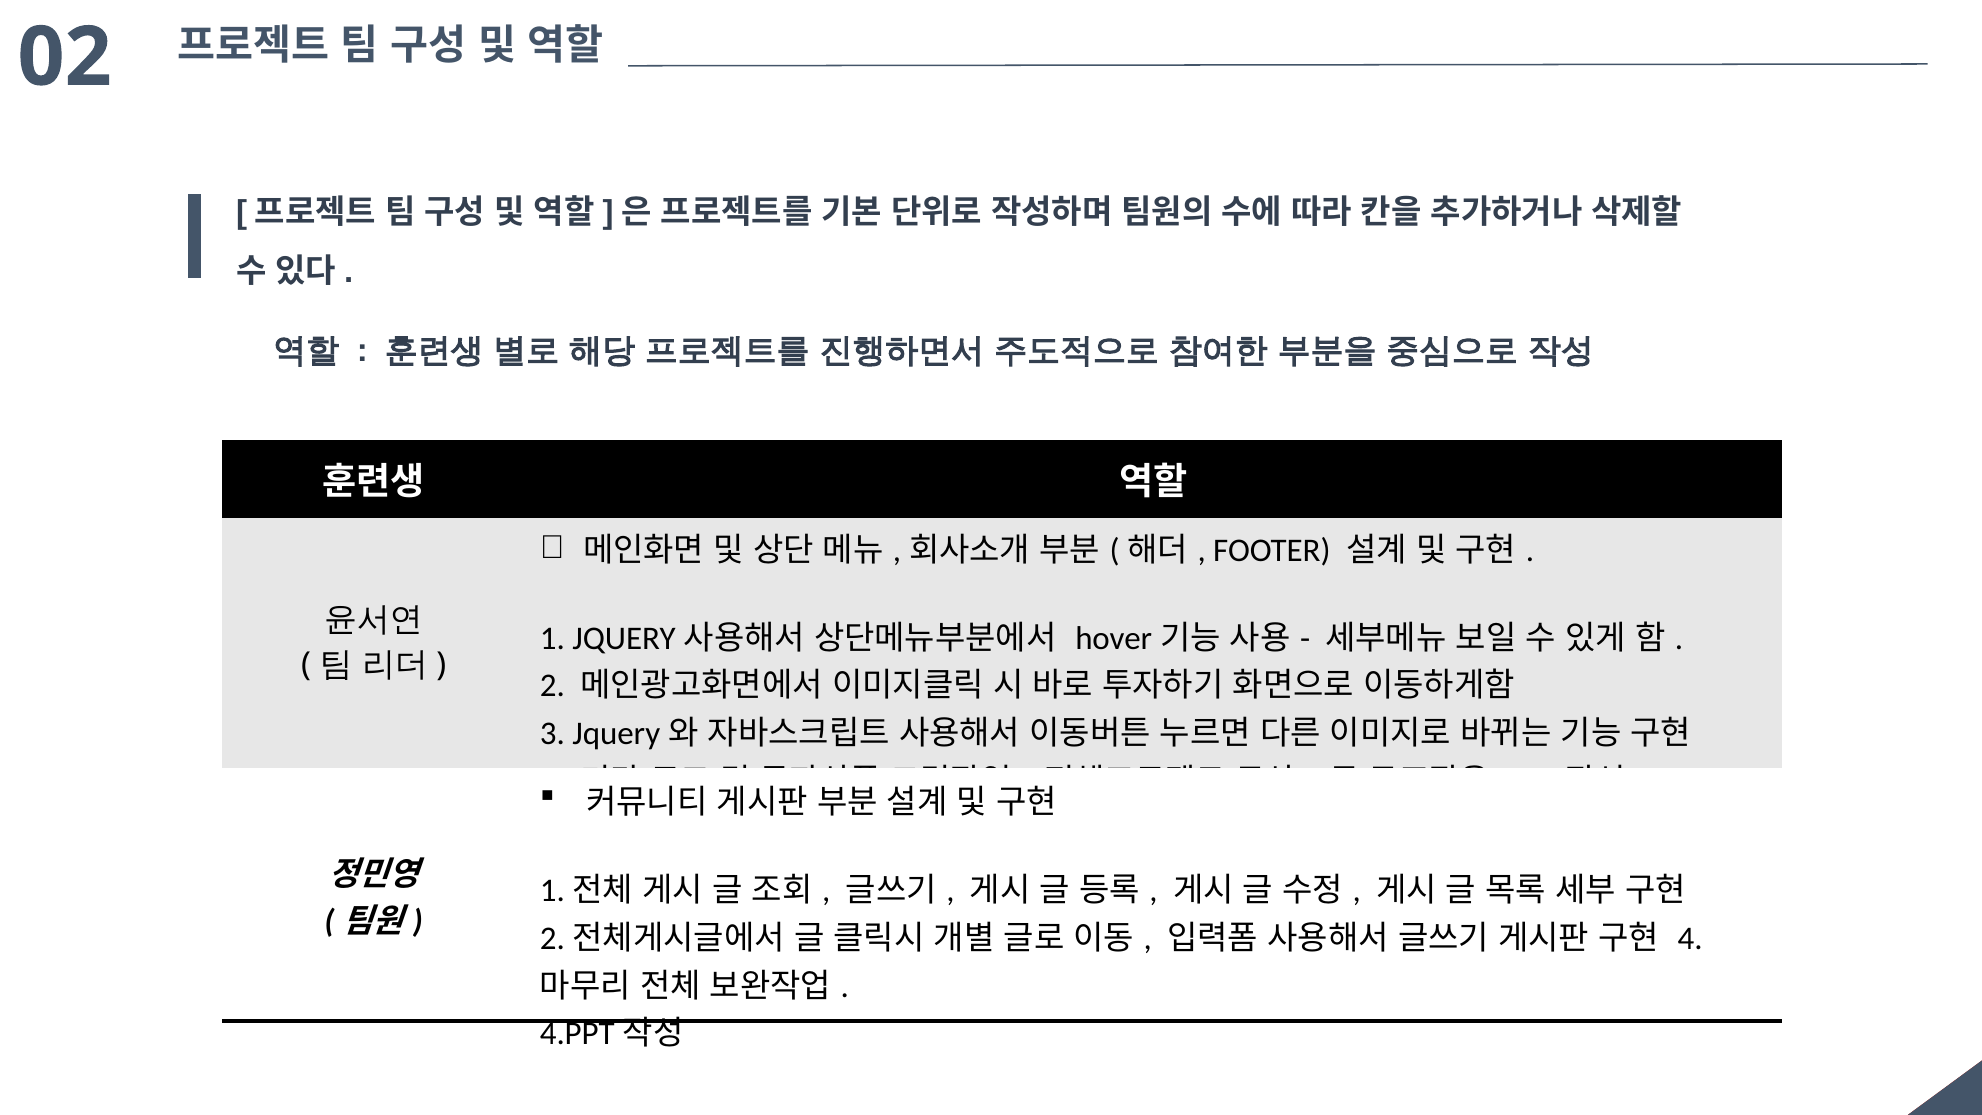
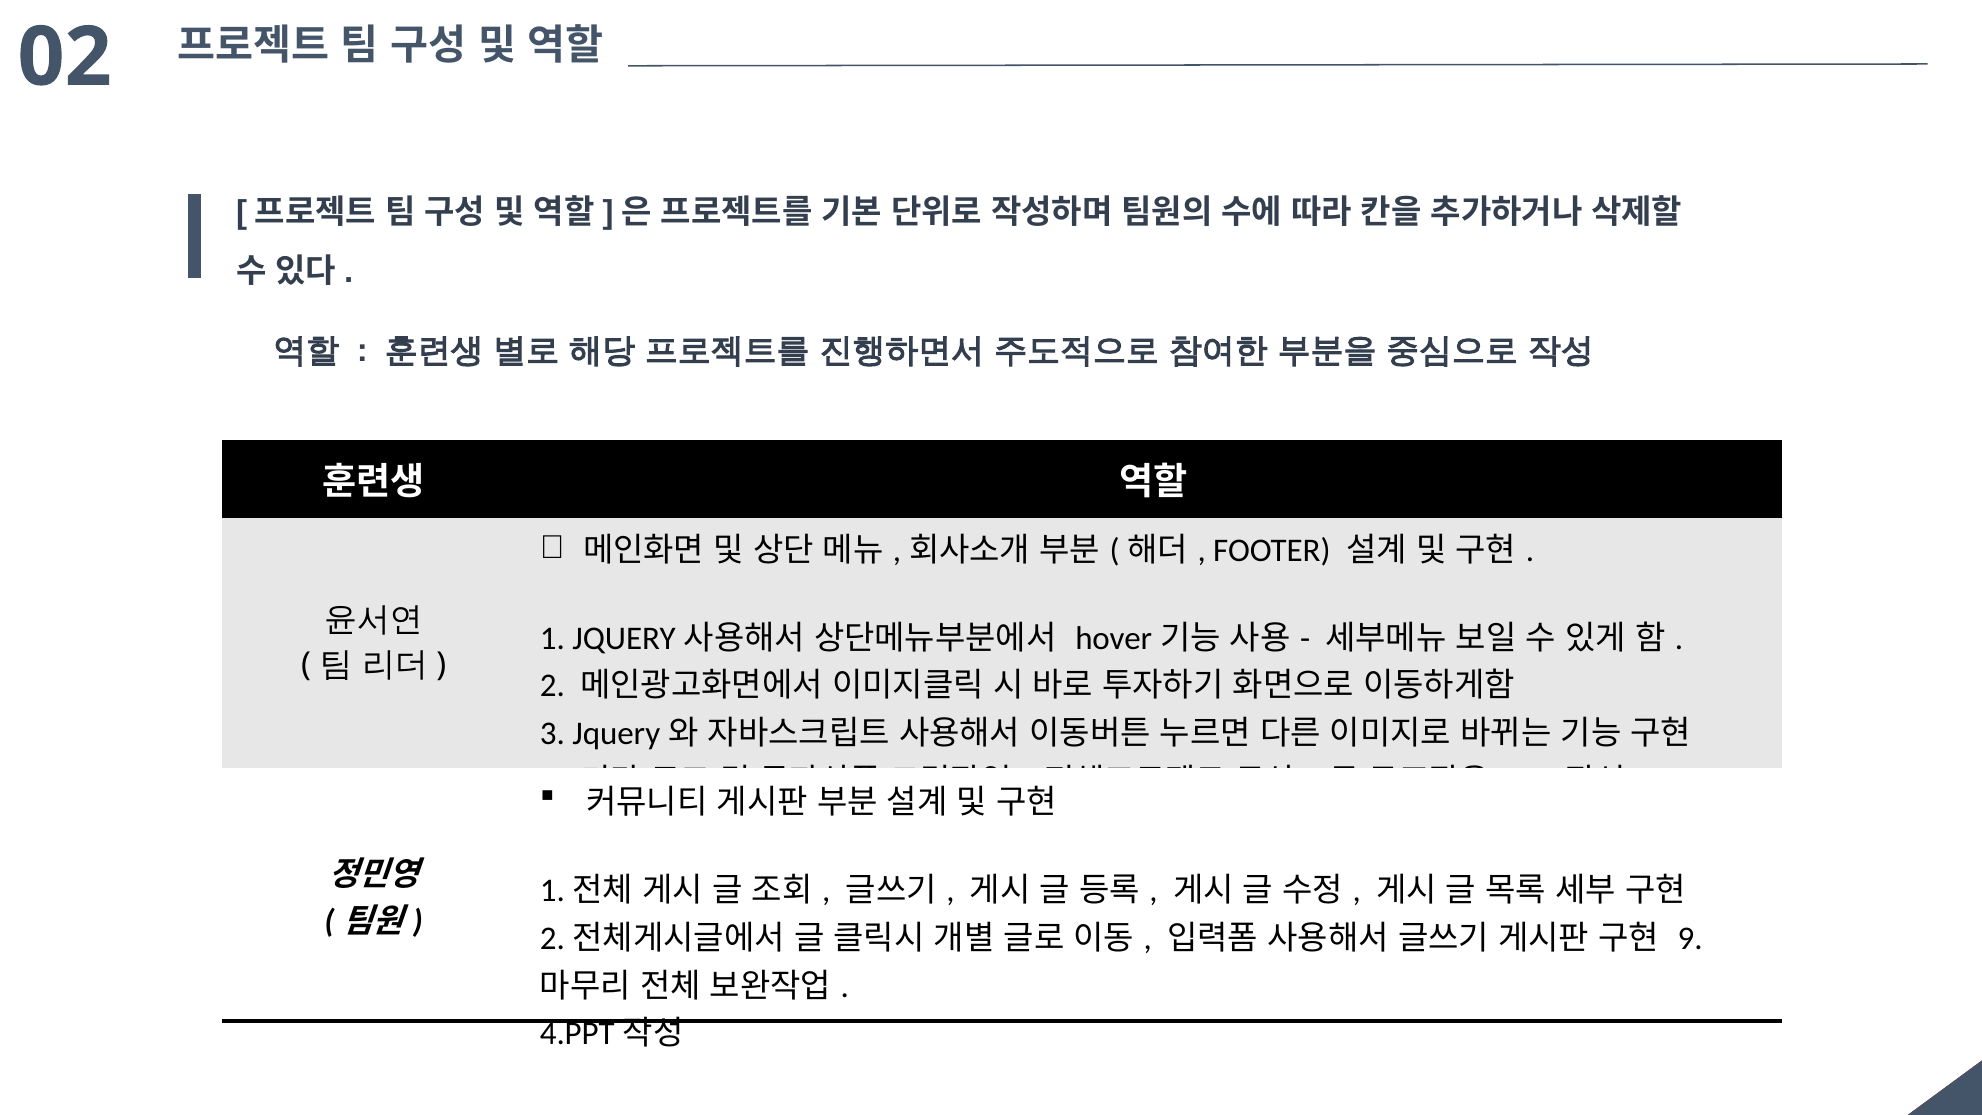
4 at (1690, 939): 4 -> 9
